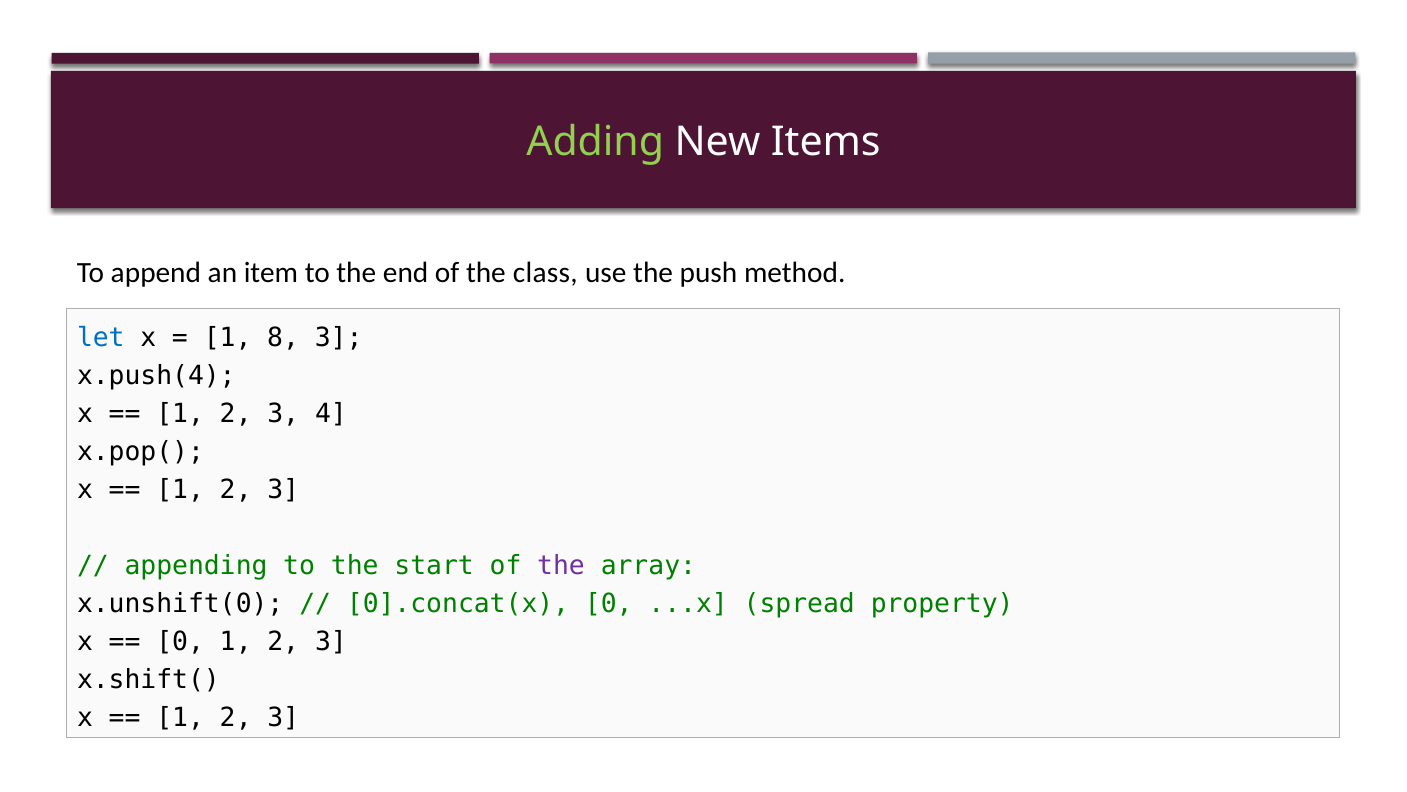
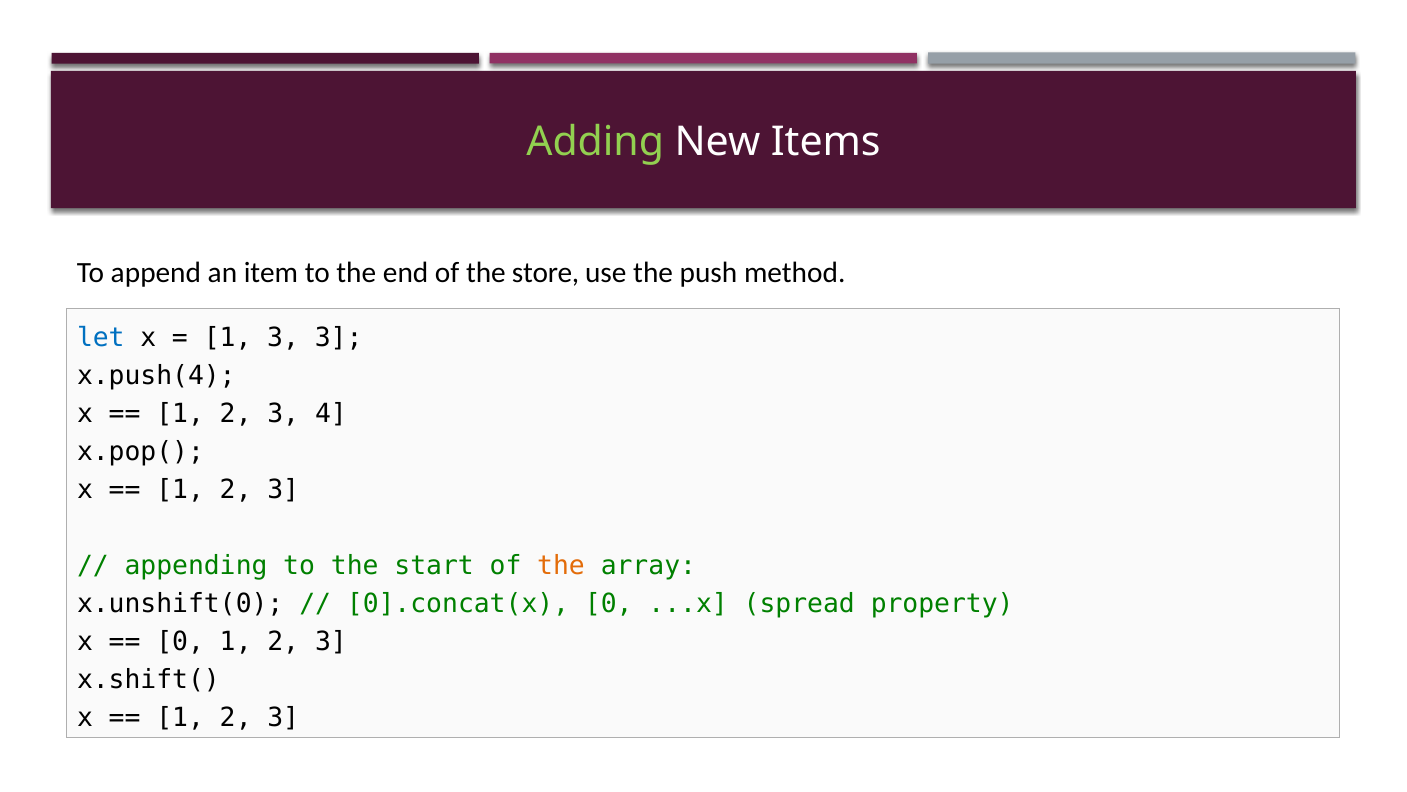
class: class -> store
1 8: 8 -> 3
the at (561, 566) colour: purple -> orange
